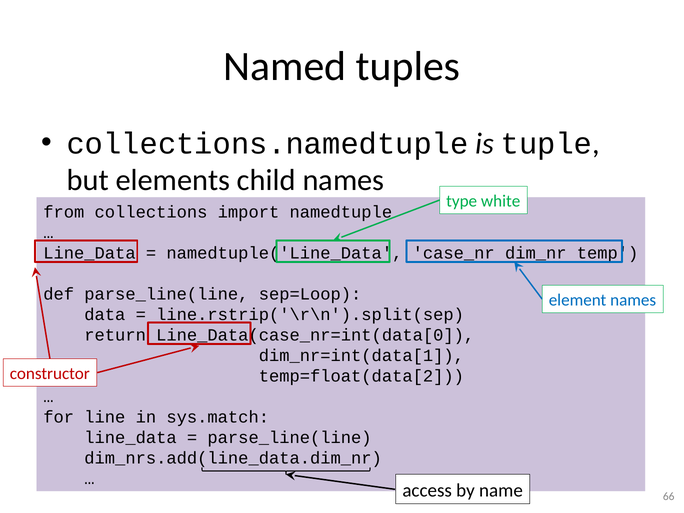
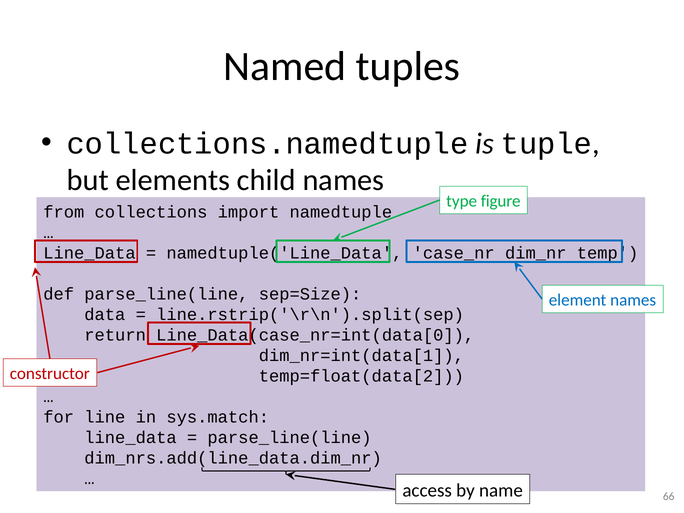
white: white -> figure
sep=Loop: sep=Loop -> sep=Size
